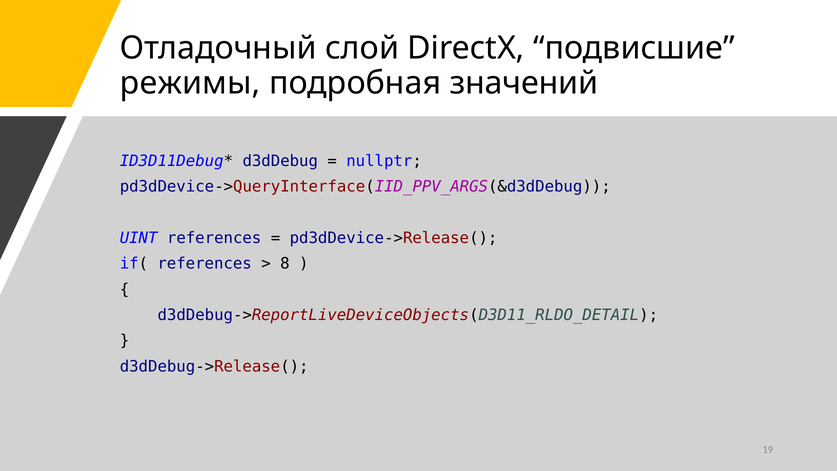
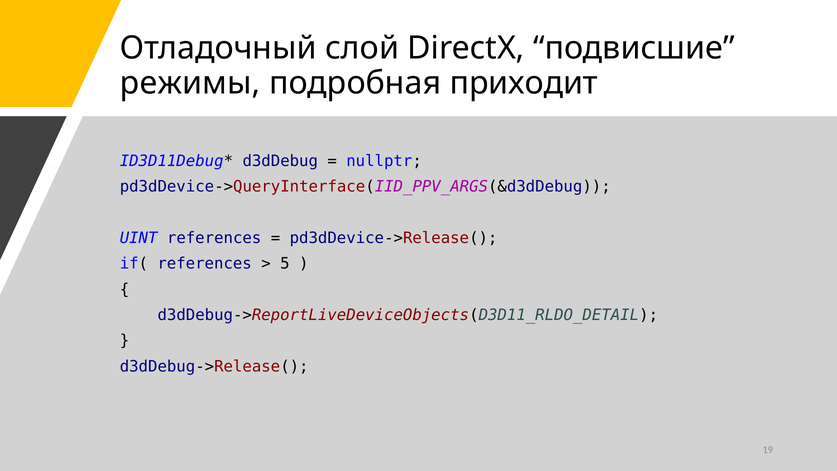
значений: значений -> приходит
8: 8 -> 5
